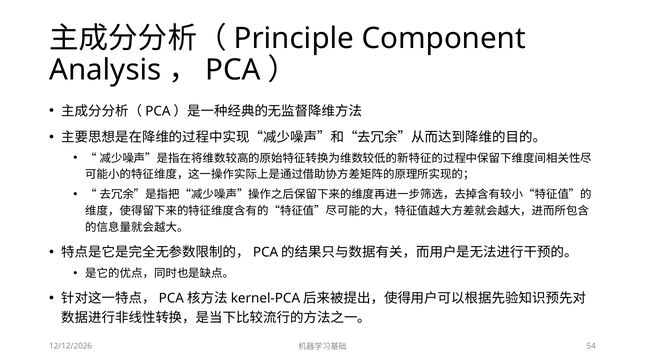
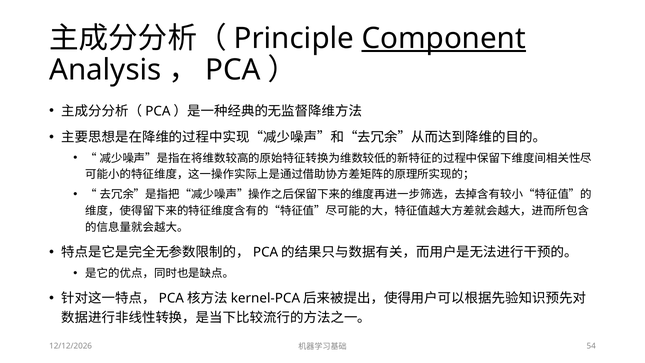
Component underline: none -> present
